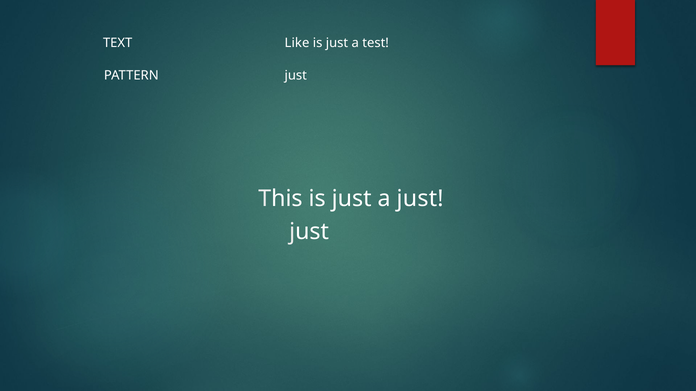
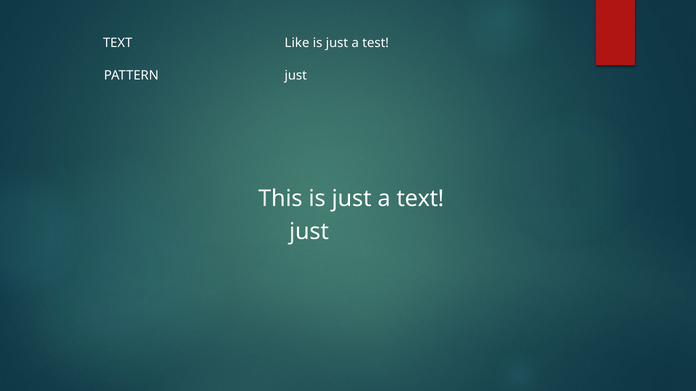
a just: just -> text
